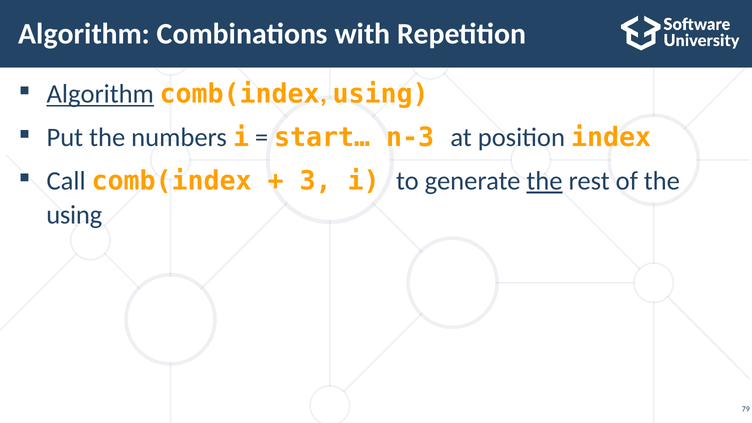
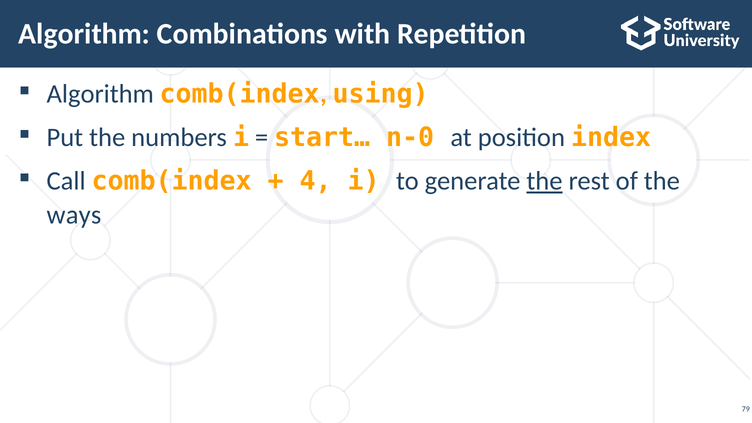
Algorithm at (100, 94) underline: present -> none
n-3: n-3 -> n-0
3: 3 -> 4
using at (74, 215): using -> ways
